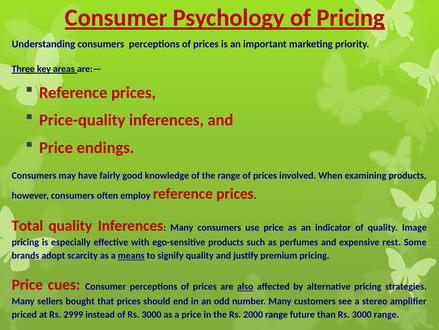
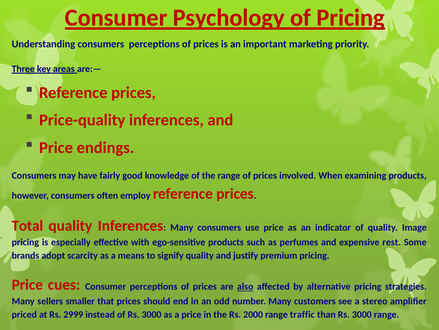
means underline: present -> none
bought: bought -> smaller
future: future -> traffic
